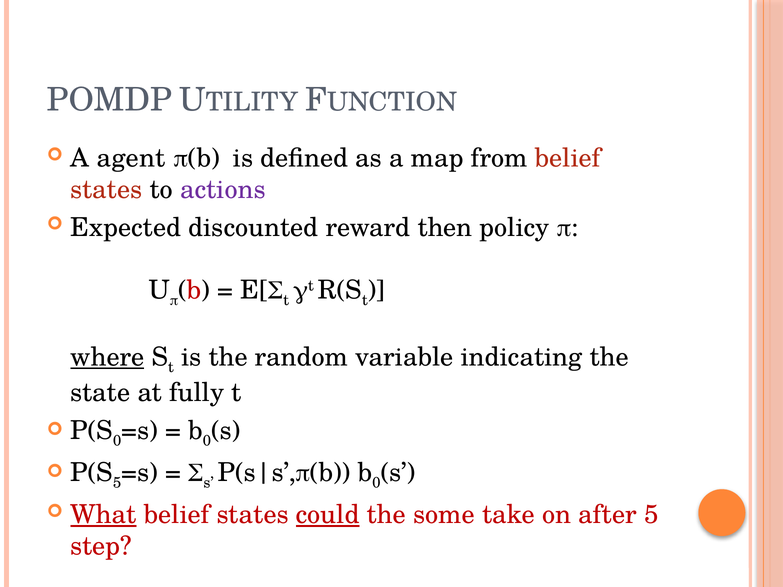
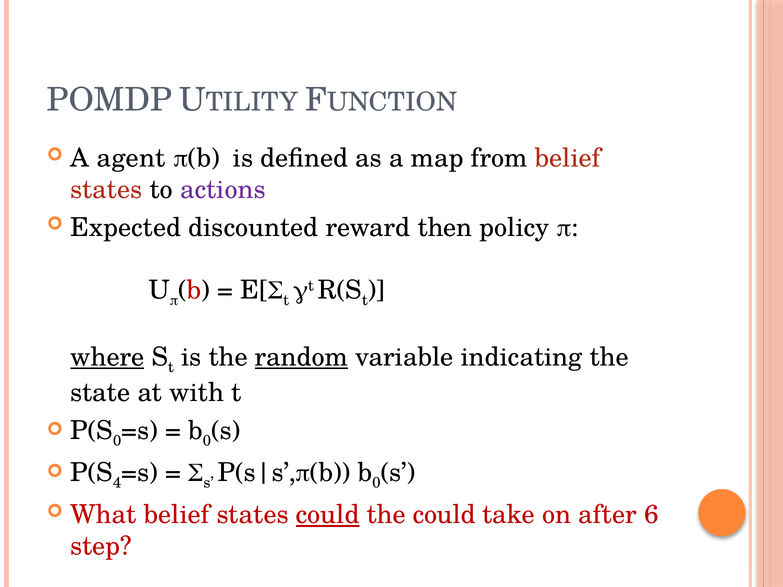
random underline: none -> present
fully: fully -> with
P(S 5: 5 -> 4
What underline: present -> none
the some: some -> could
after 5: 5 -> 6
